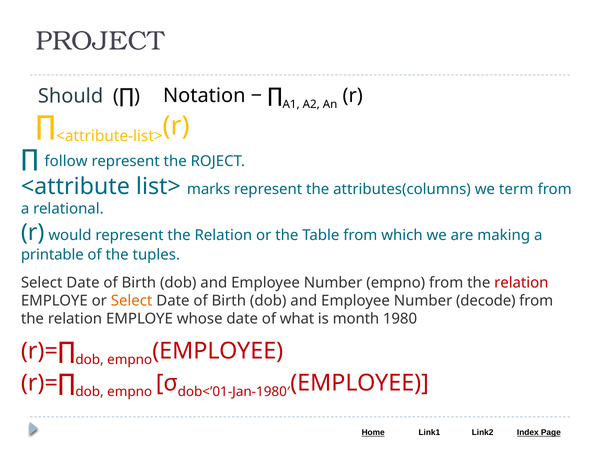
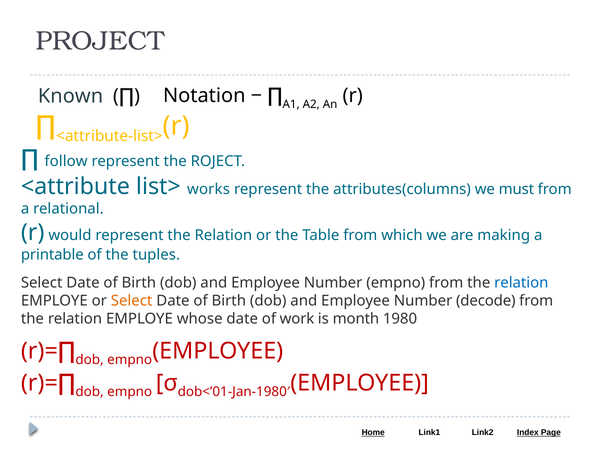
Should: Should -> Known
marks: marks -> works
term: term -> must
relation at (521, 283) colour: red -> blue
what: what -> work
